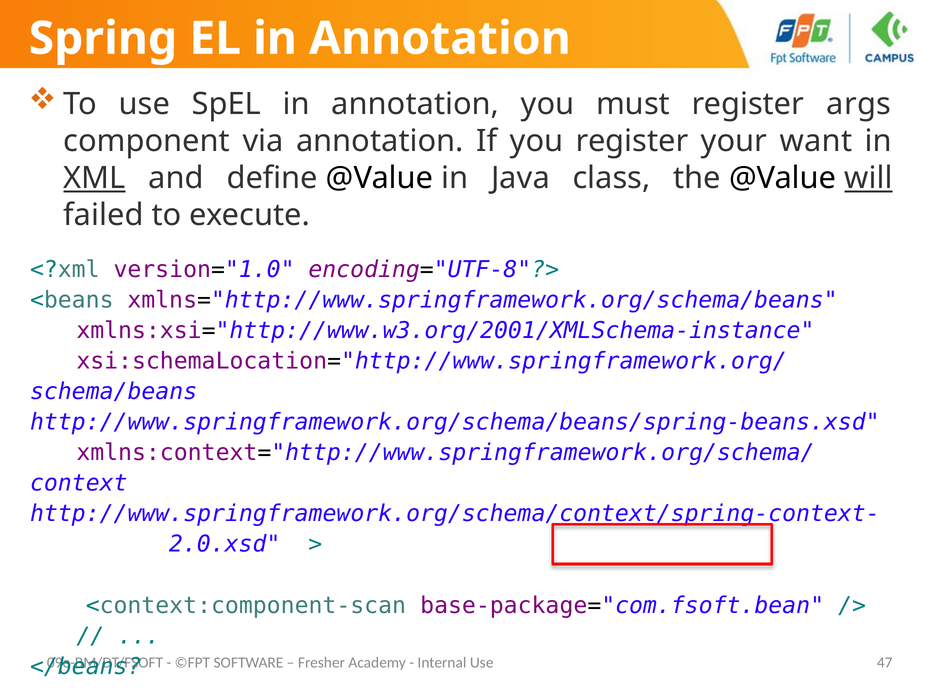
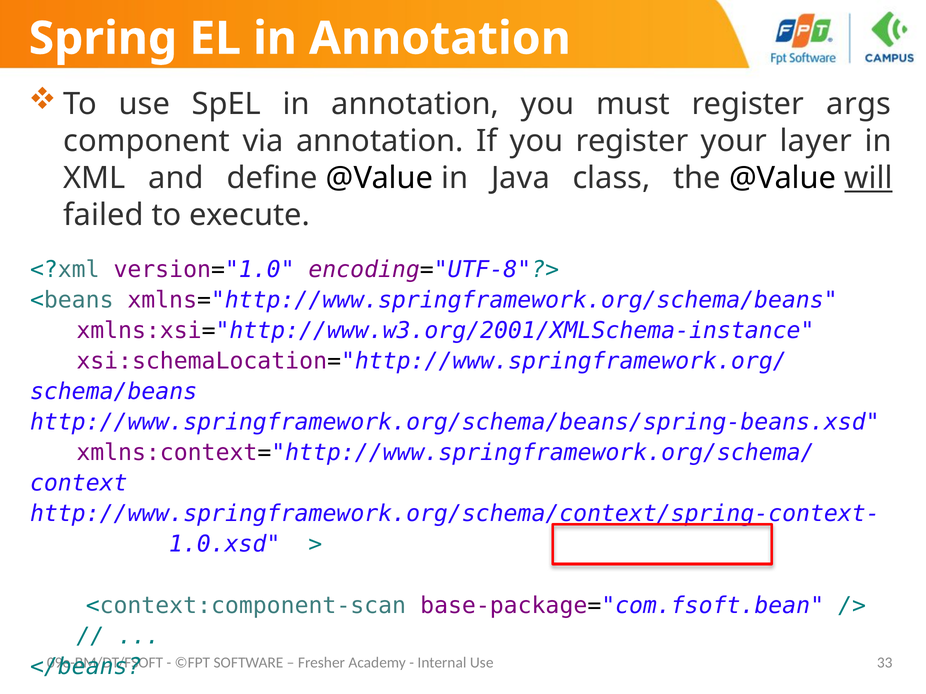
want: want -> layer
XML underline: present -> none
2.0.xsd: 2.0.xsd -> 1.0.xsd
47: 47 -> 33
